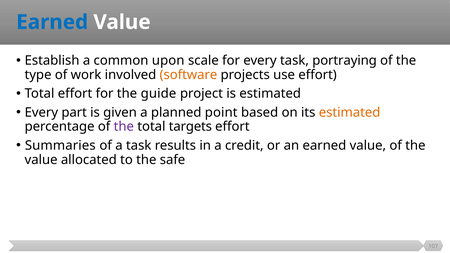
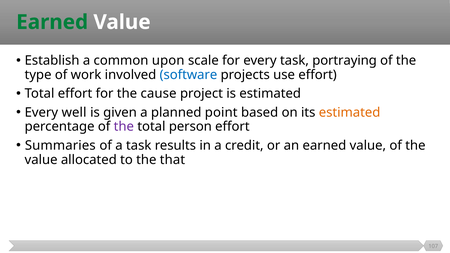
Earned at (52, 22) colour: blue -> green
software colour: orange -> blue
guide: guide -> cause
part: part -> well
targets: targets -> person
safe: safe -> that
